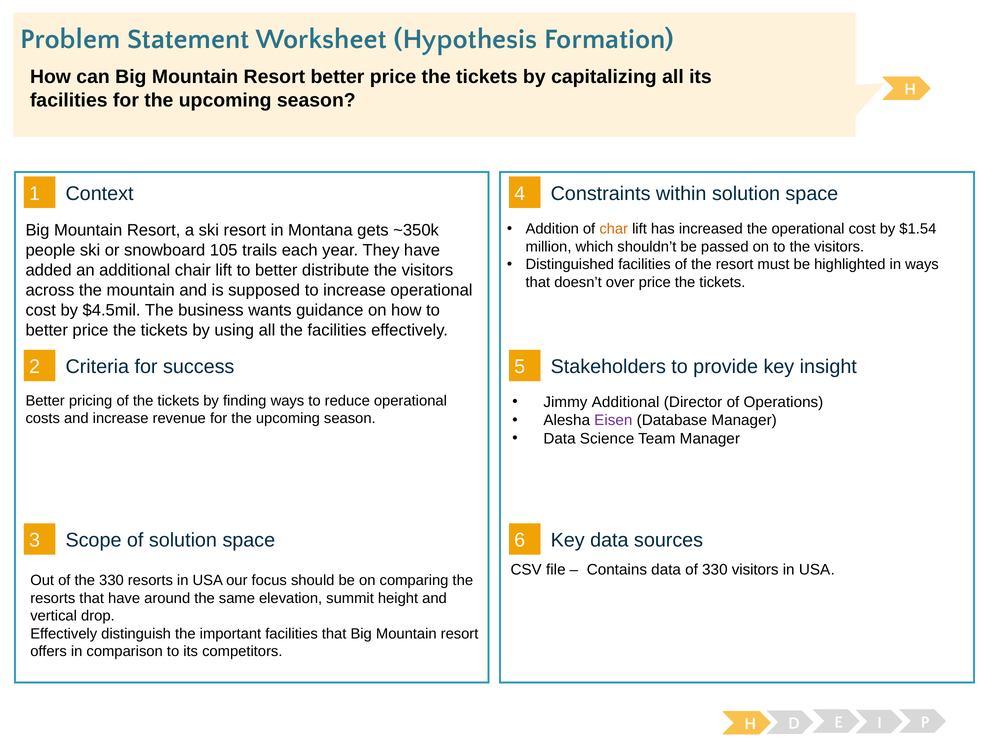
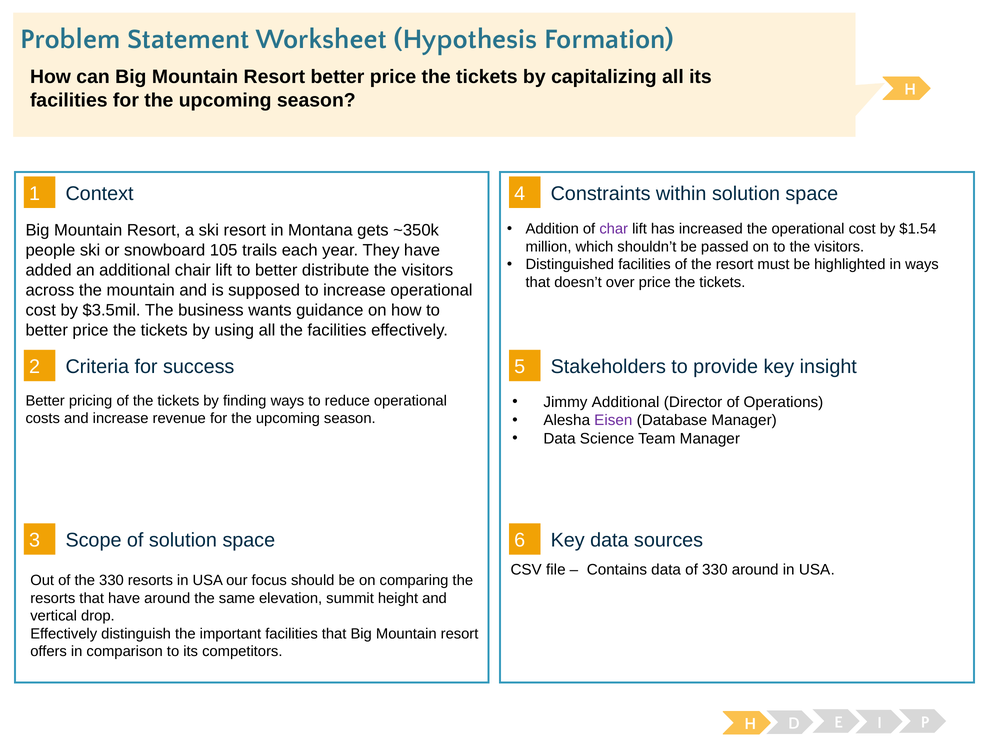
char colour: orange -> purple
$4.5mil: $4.5mil -> $3.5mil
330 visitors: visitors -> around
